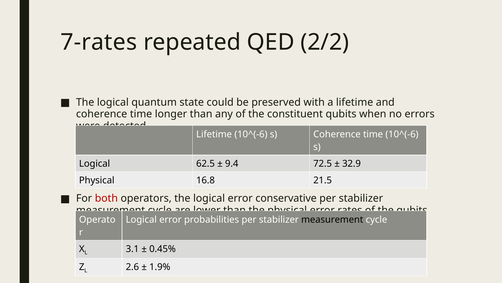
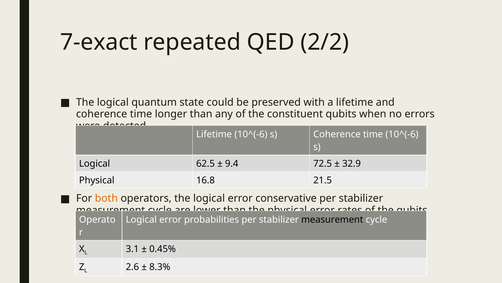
7-rates: 7-rates -> 7-exact
both colour: red -> orange
1.9%: 1.9% -> 8.3%
